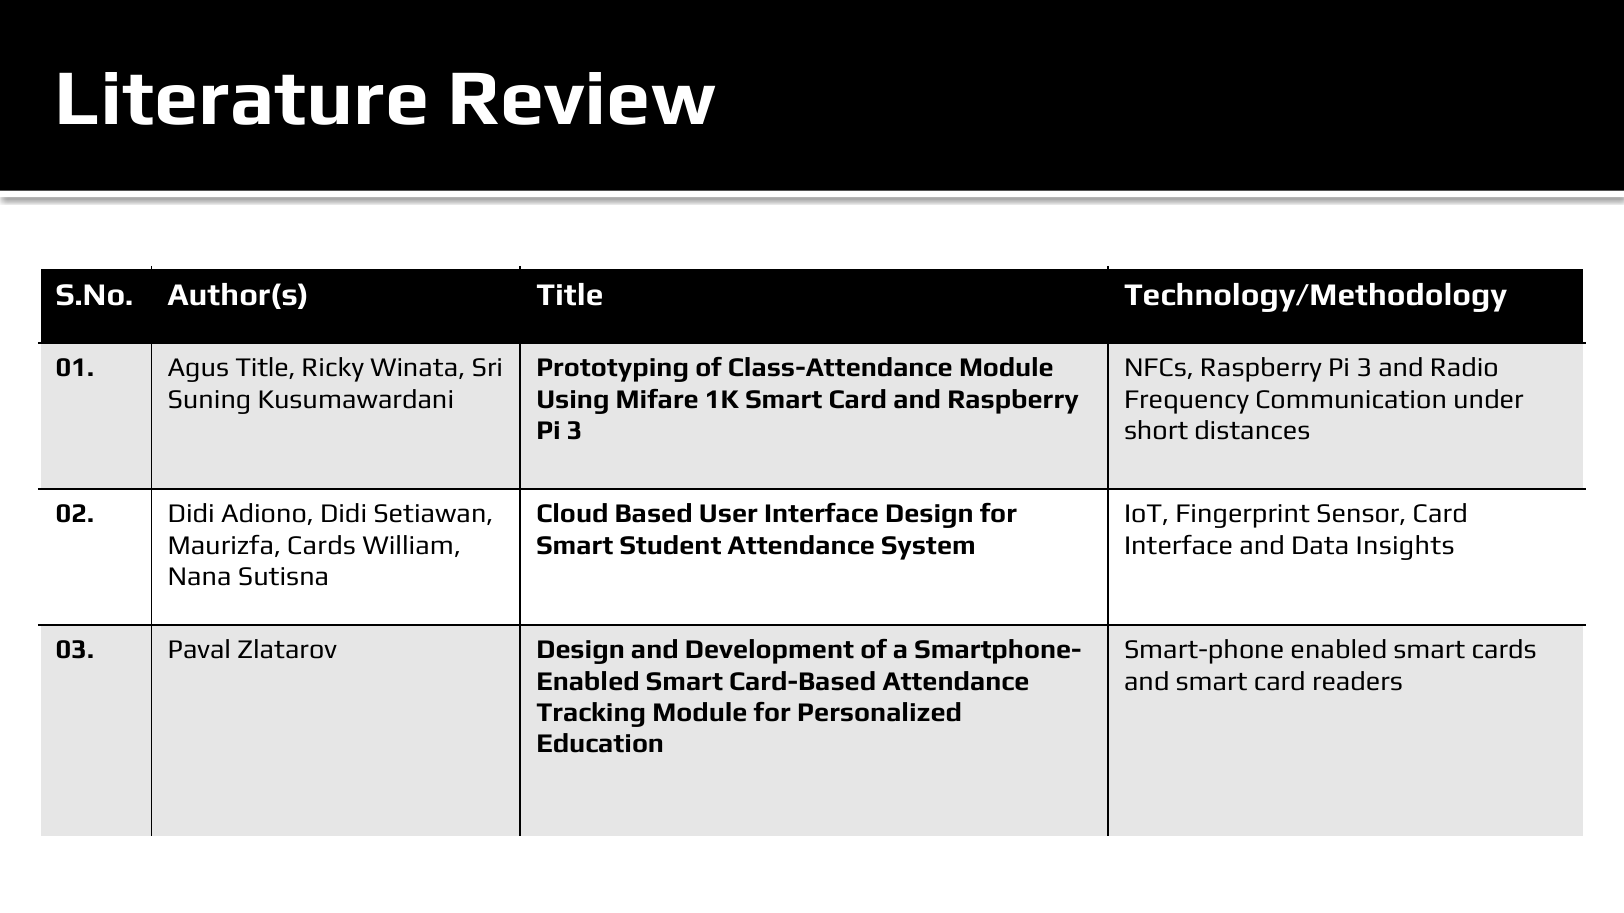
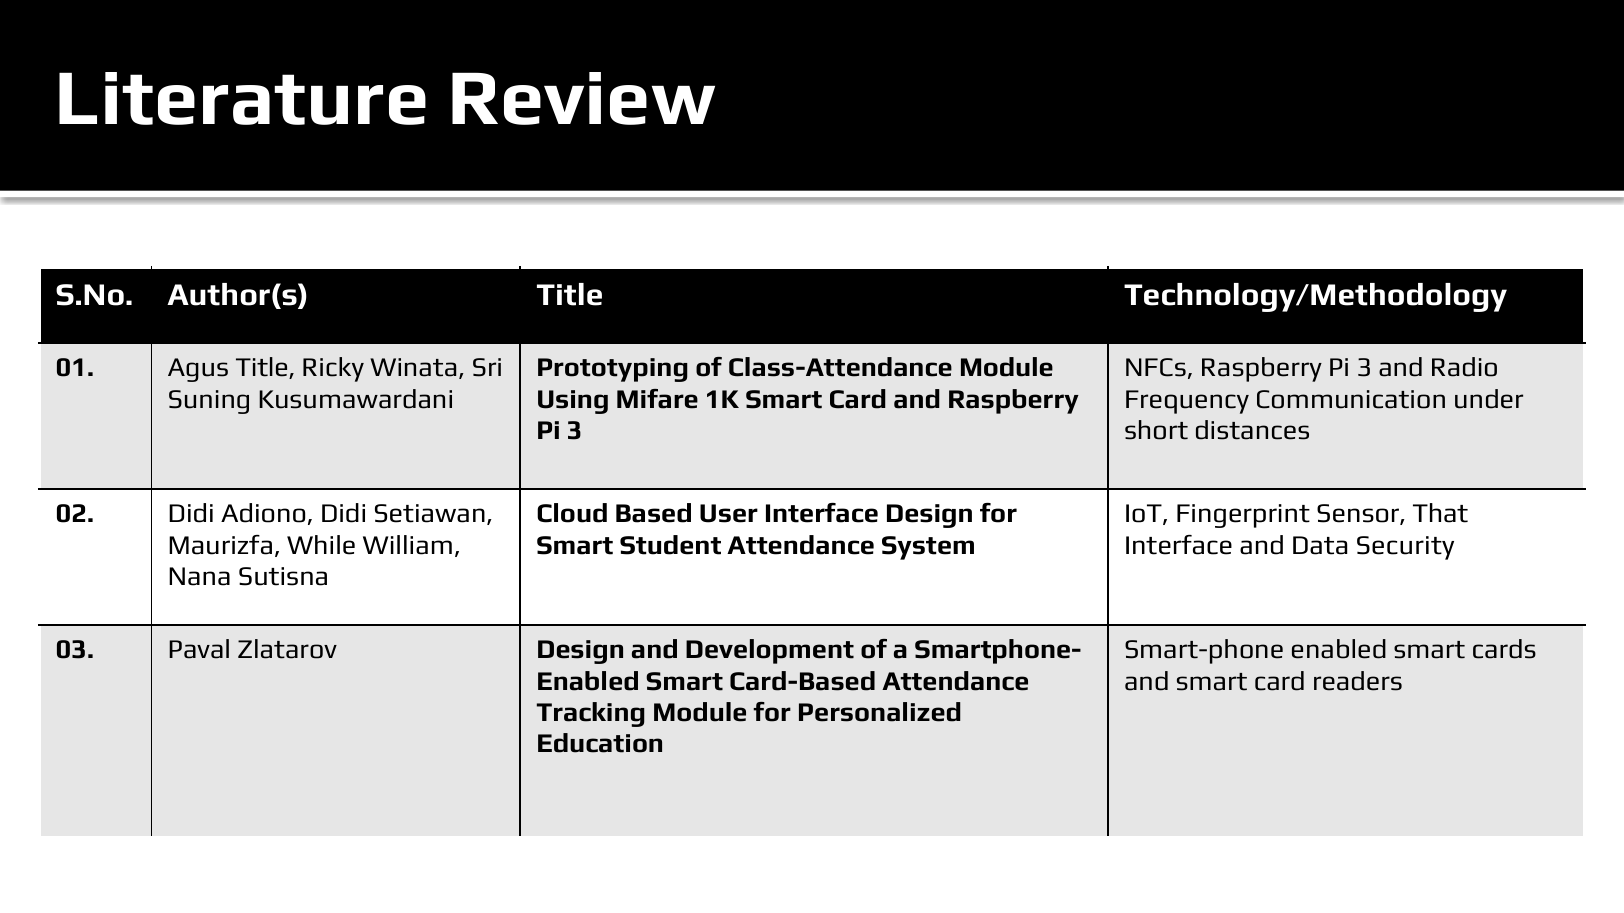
Sensor Card: Card -> That
Maurizfa Cards: Cards -> While
Insights: Insights -> Security
